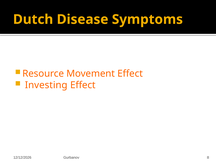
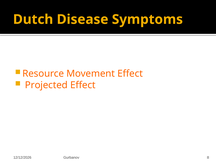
Investing: Investing -> Projected
